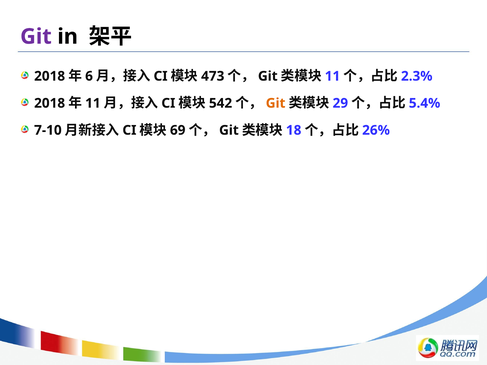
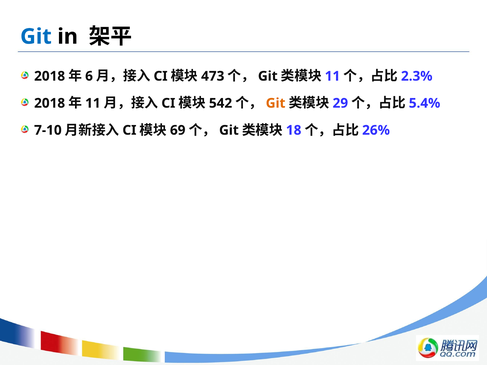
Git at (36, 37) colour: purple -> blue
